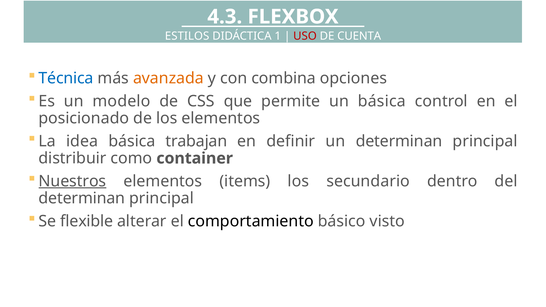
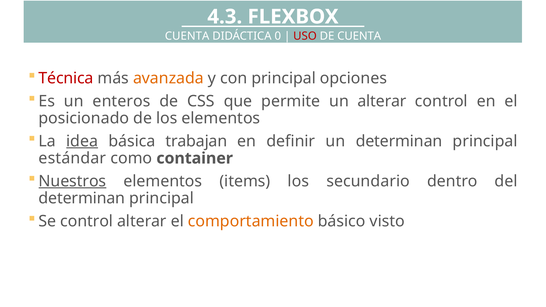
ESTILOS at (187, 36): ESTILOS -> CUENTA
1: 1 -> 0
Técnica colour: blue -> red
con combina: combina -> principal
modelo: modelo -> enteros
un básica: básica -> alterar
idea underline: none -> present
distribuir: distribuir -> estándar
Se flexible: flexible -> control
comportamiento colour: black -> orange
